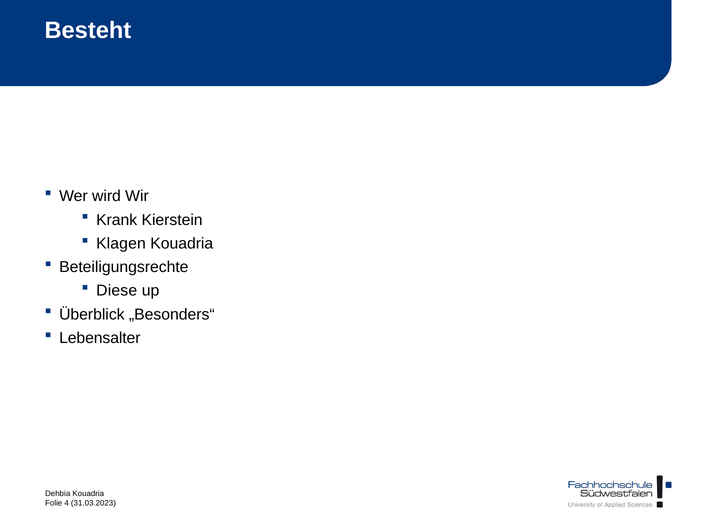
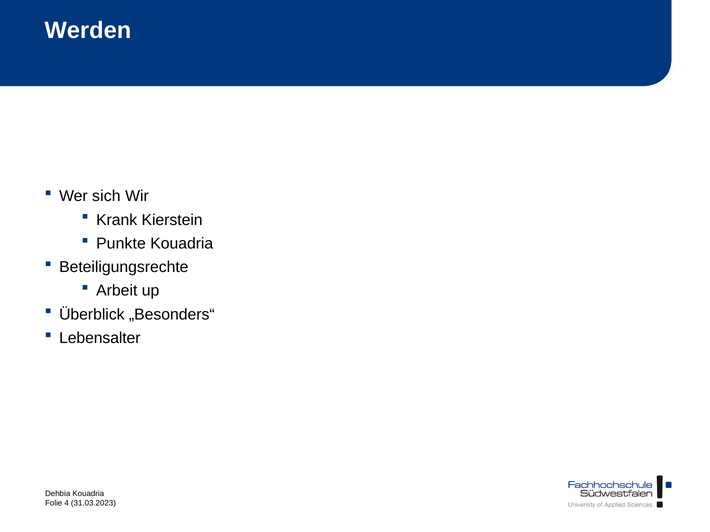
Besteht: Besteht -> Werden
wird: wird -> sich
Klagen: Klagen -> Punkte
Diese: Diese -> Arbeit
